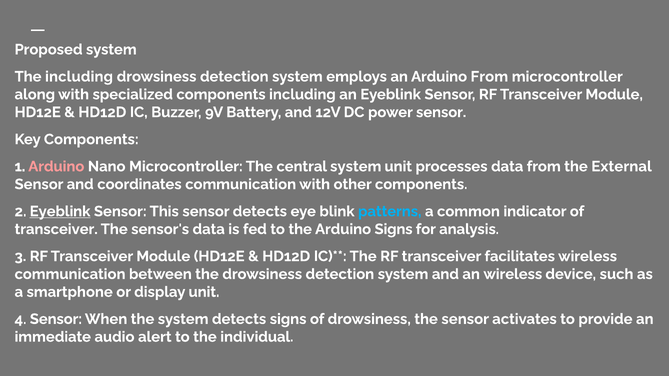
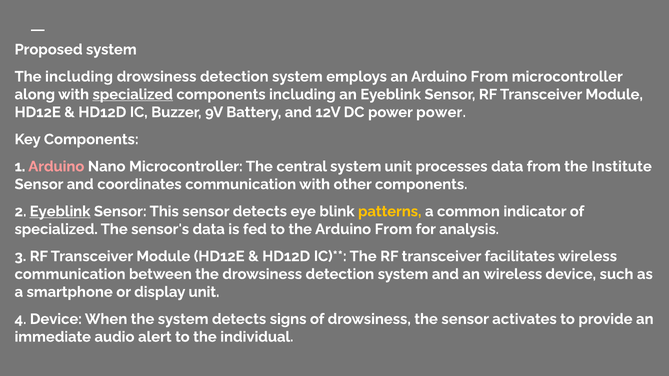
specialized at (133, 95) underline: none -> present
power sensor: sensor -> power
External: External -> Institute
patterns colour: light blue -> yellow
transceiver at (56, 229): transceiver -> specialized
the Arduino Signs: Signs -> From
4 Sensor: Sensor -> Device
